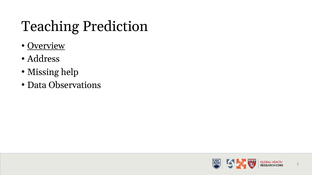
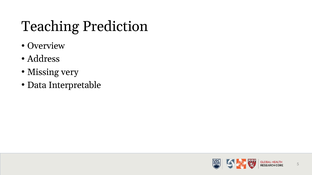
Overview underline: present -> none
help: help -> very
Observations: Observations -> Interpretable
